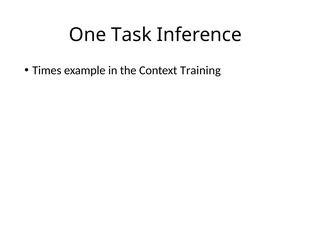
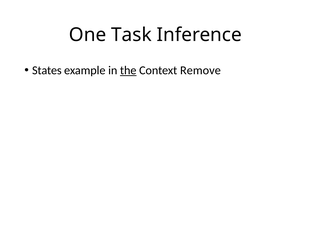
Times: Times -> States
the underline: none -> present
Training: Training -> Remove
